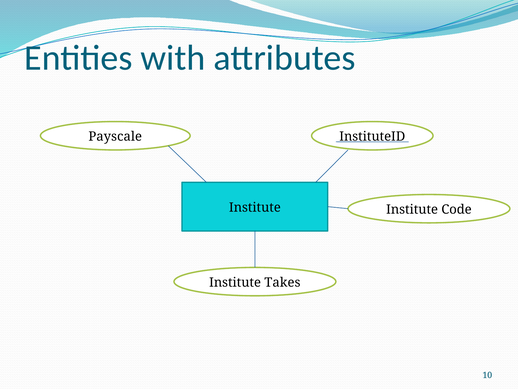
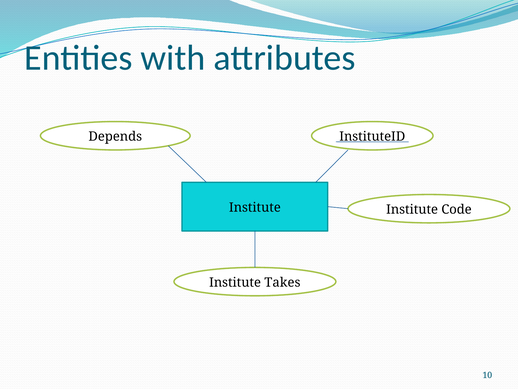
Payscale: Payscale -> Depends
